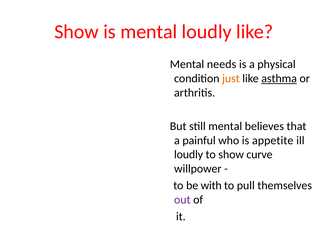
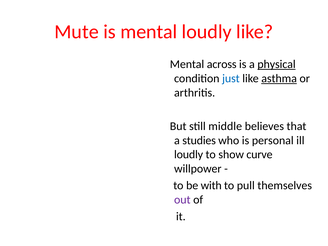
Show at (77, 32): Show -> Mute
needs: needs -> across
physical underline: none -> present
just colour: orange -> blue
still mental: mental -> middle
painful: painful -> studies
appetite: appetite -> personal
